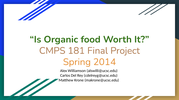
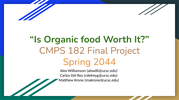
181: 181 -> 182
2014: 2014 -> 2044
